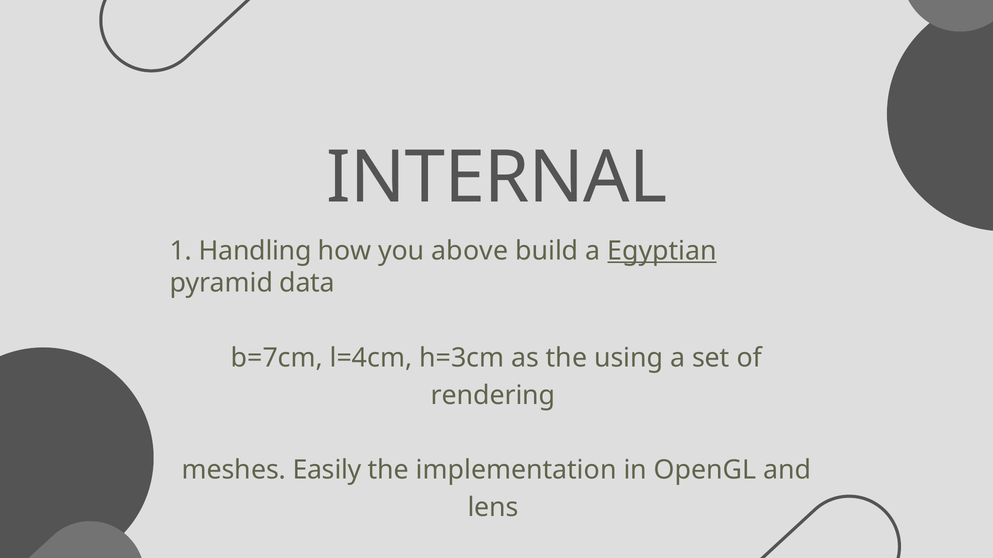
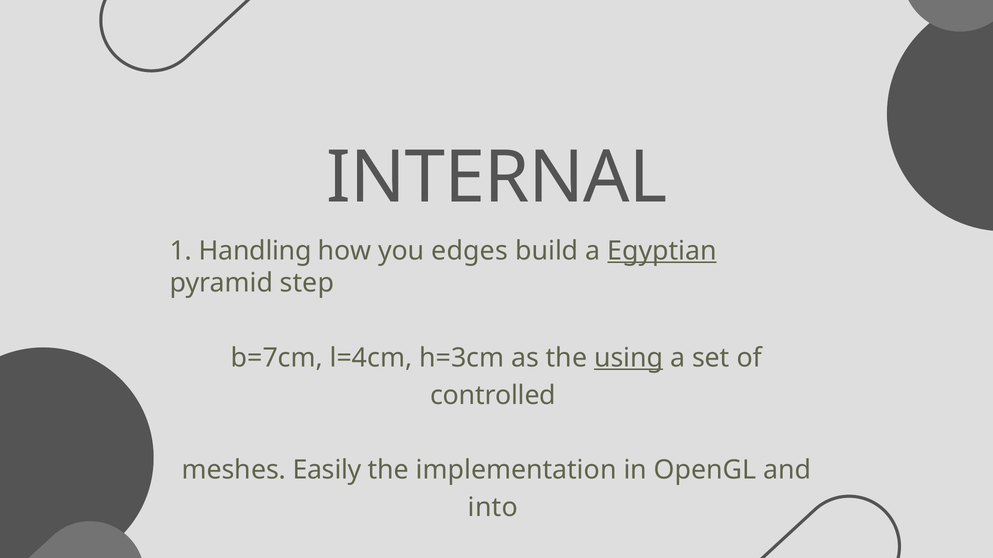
above: above -> edges
data: data -> step
using underline: none -> present
rendering: rendering -> controlled
lens: lens -> into
